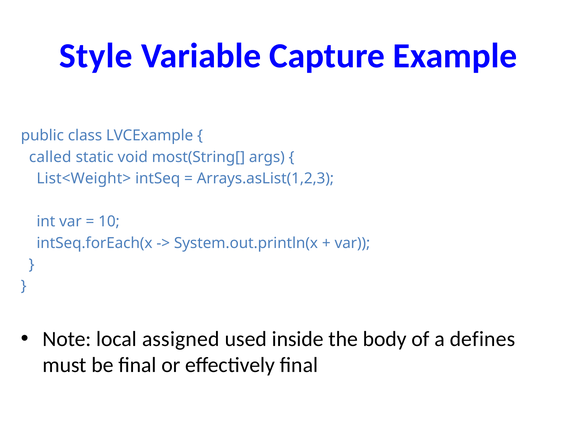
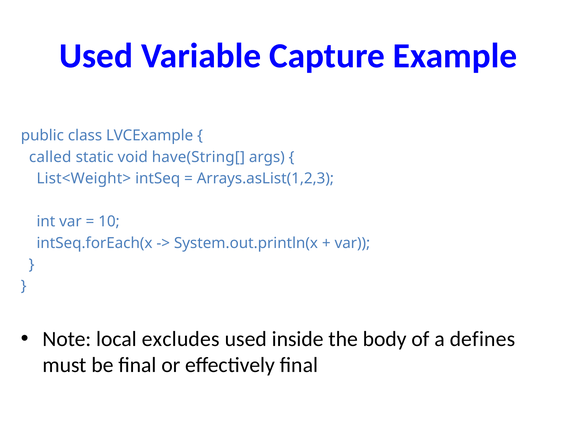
Style at (96, 56): Style -> Used
most(String[: most(String[ -> have(String[
assigned: assigned -> excludes
